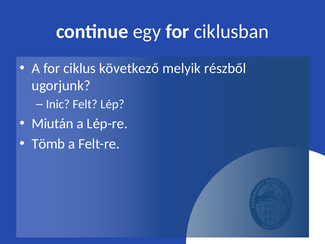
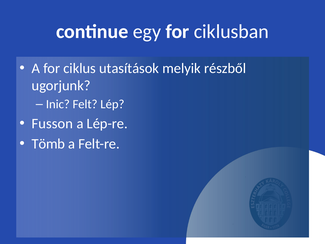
következő: következő -> utasítások
Miután: Miután -> Fusson
